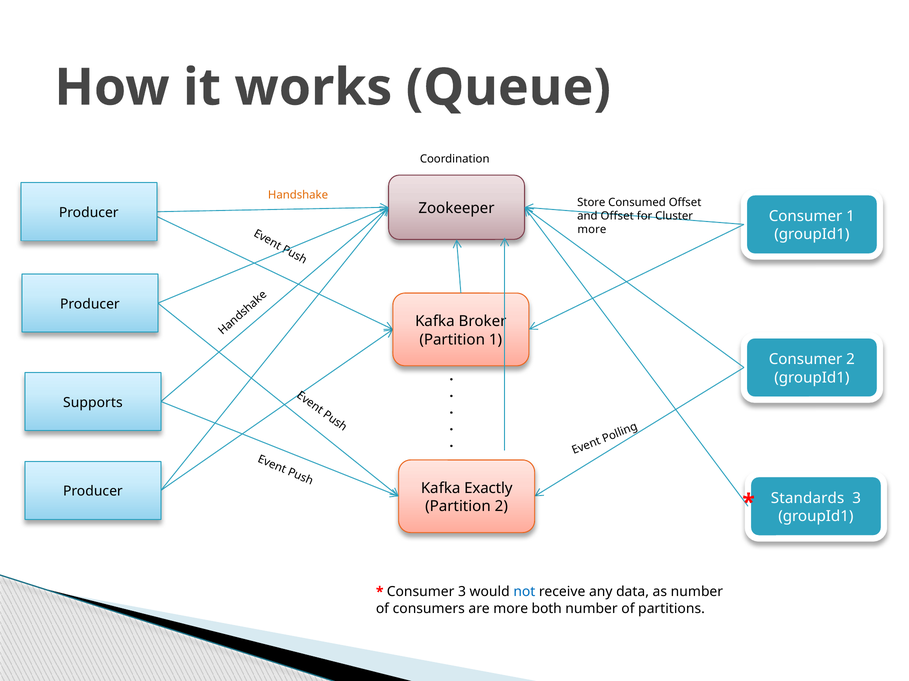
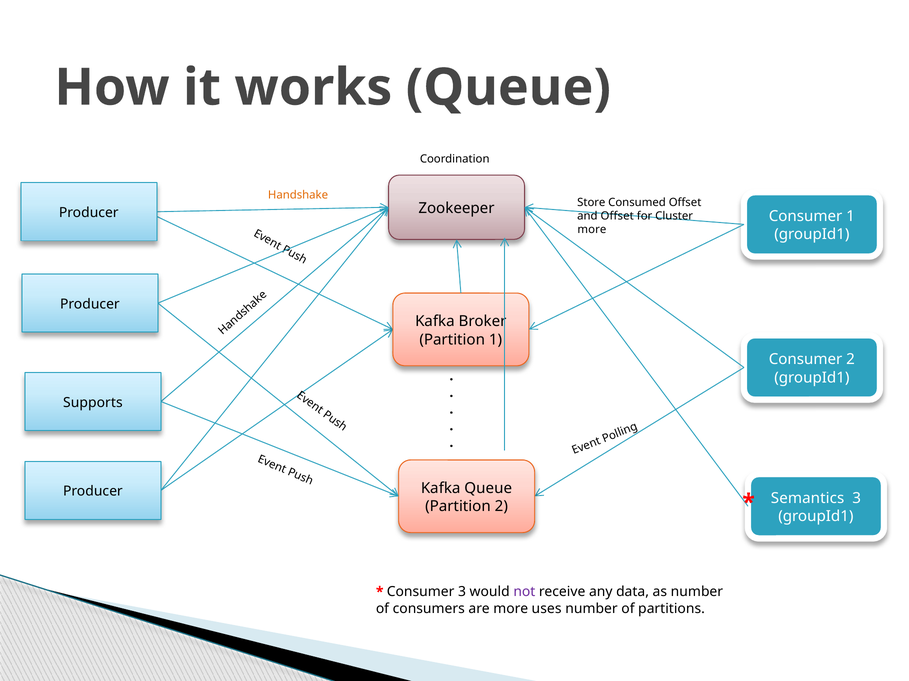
Kafka Exactly: Exactly -> Queue
Standards: Standards -> Semantics
not colour: blue -> purple
both: both -> uses
